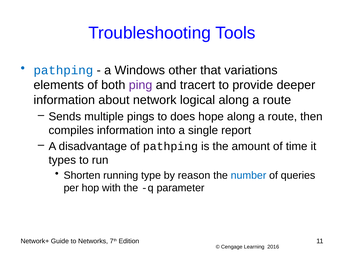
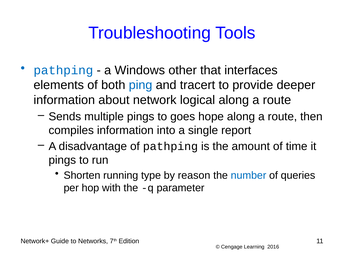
variations: variations -> interfaces
ping colour: purple -> blue
does: does -> goes
types at (62, 160): types -> pings
